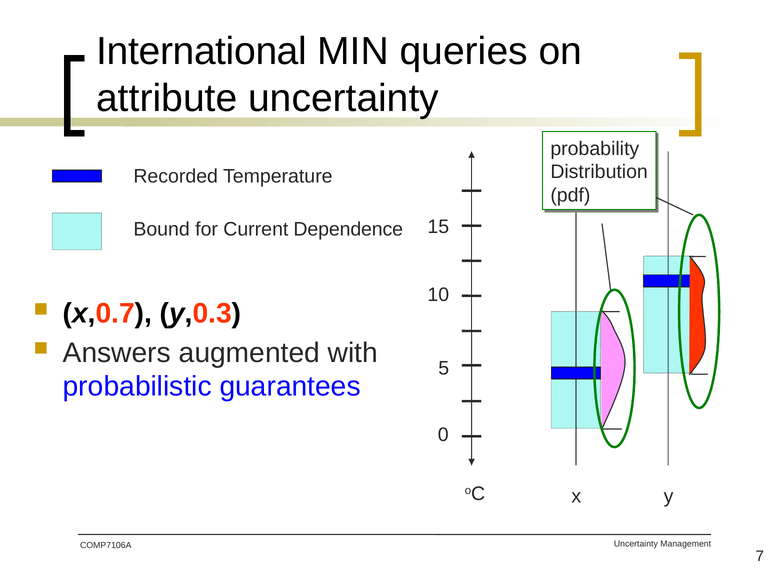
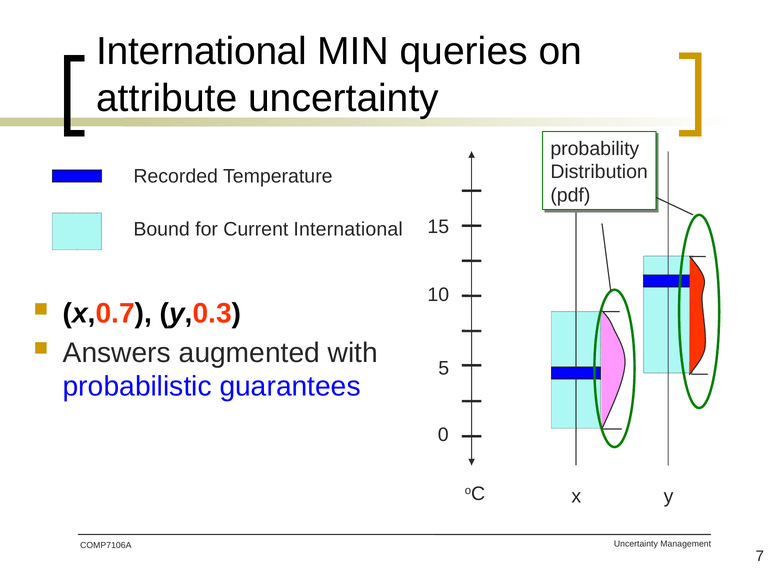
Current Dependence: Dependence -> International
